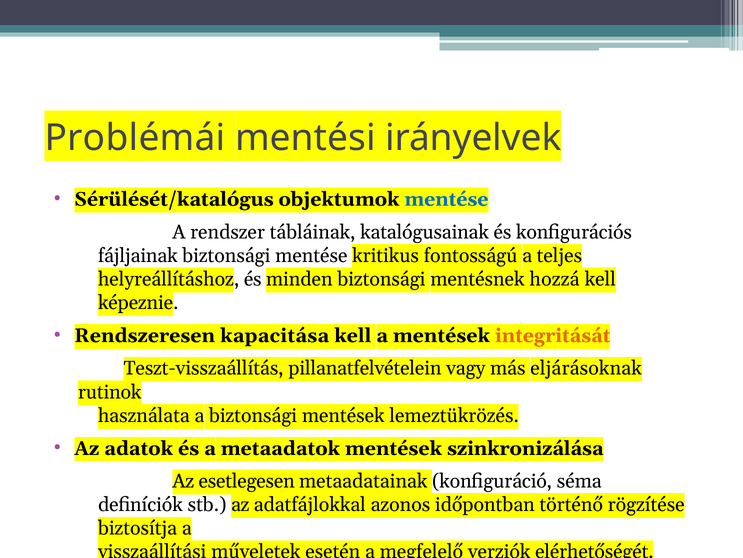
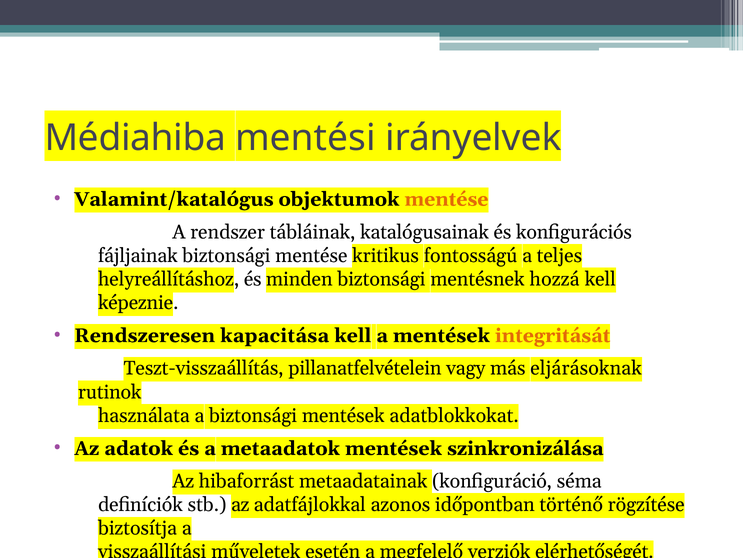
Problémái: Problémái -> Médiahiba
Sérülését/katalógus: Sérülését/katalógus -> Valamint/katalógus
mentése at (446, 199) colour: blue -> orange
lemeztükrözés: lemeztükrözés -> adatblokkokat
esetlegesen: esetlegesen -> hibaforrást
